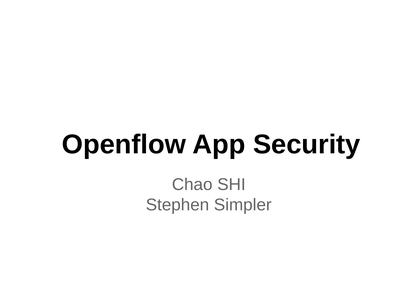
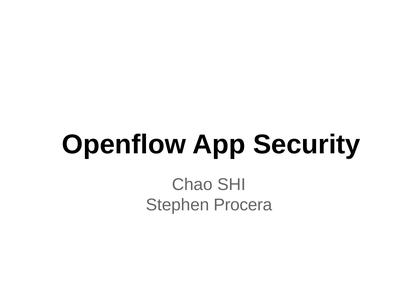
Simpler: Simpler -> Procera
